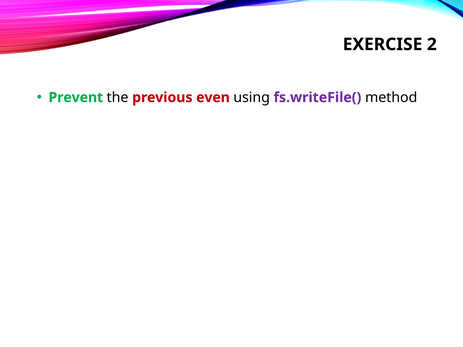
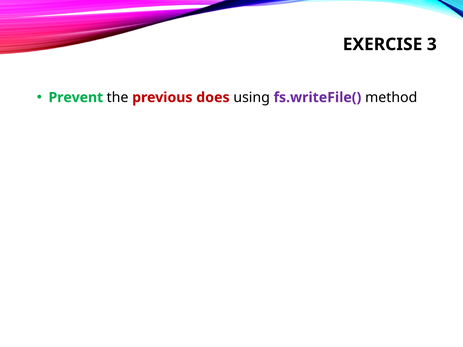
2: 2 -> 3
even: even -> does
